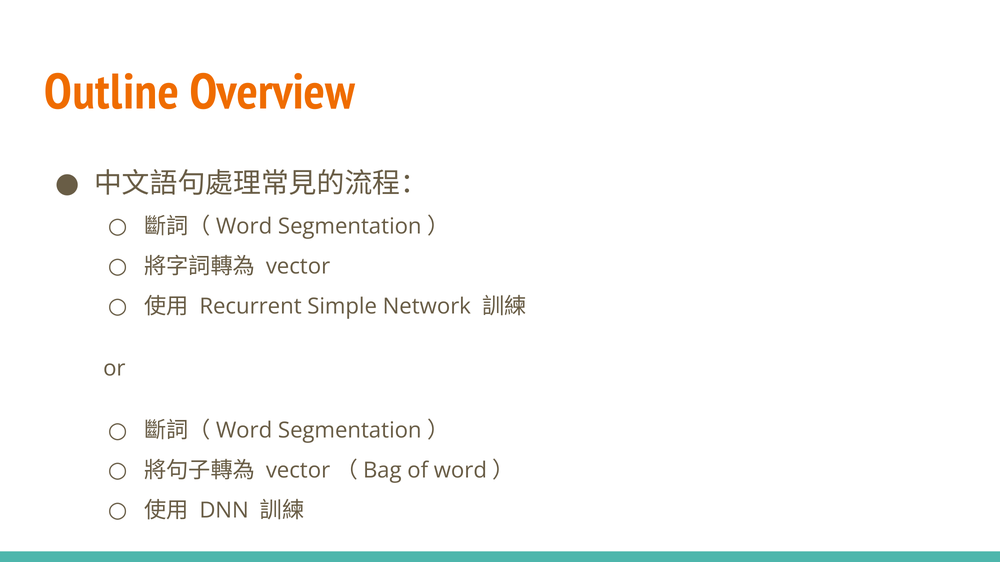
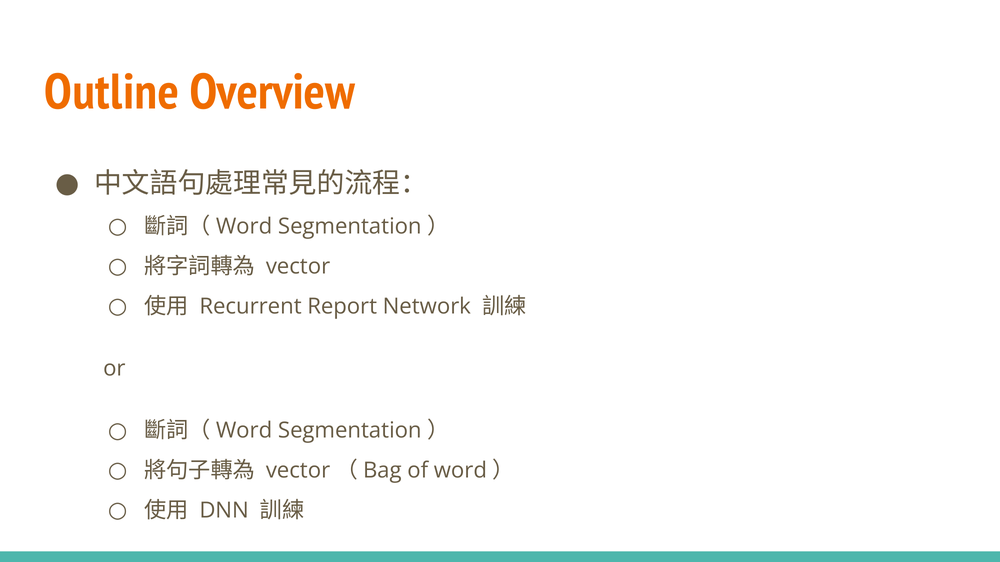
Simple: Simple -> Report
